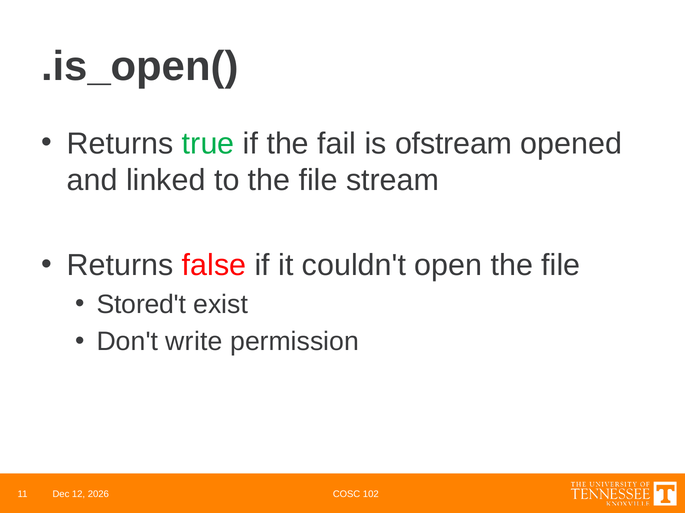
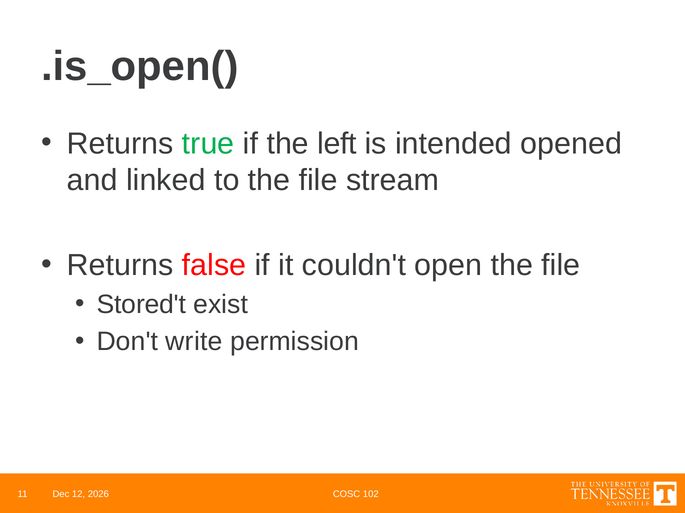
fail: fail -> left
ofstream: ofstream -> intended
